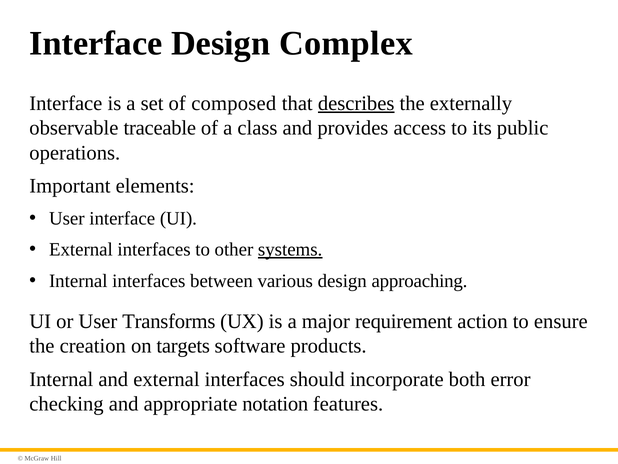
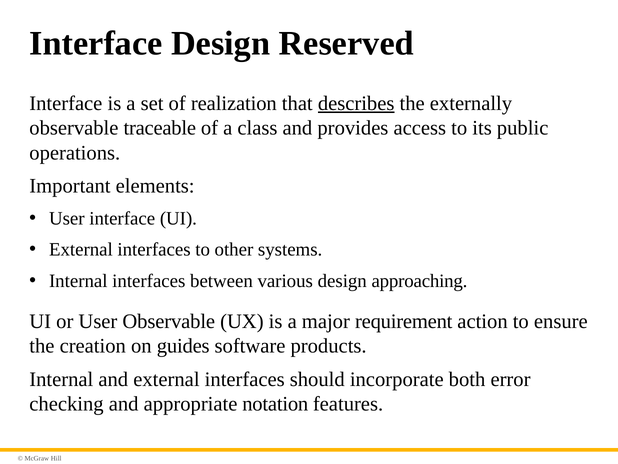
Complex: Complex -> Reserved
composed: composed -> realization
systems underline: present -> none
User Transforms: Transforms -> Observable
targets: targets -> guides
